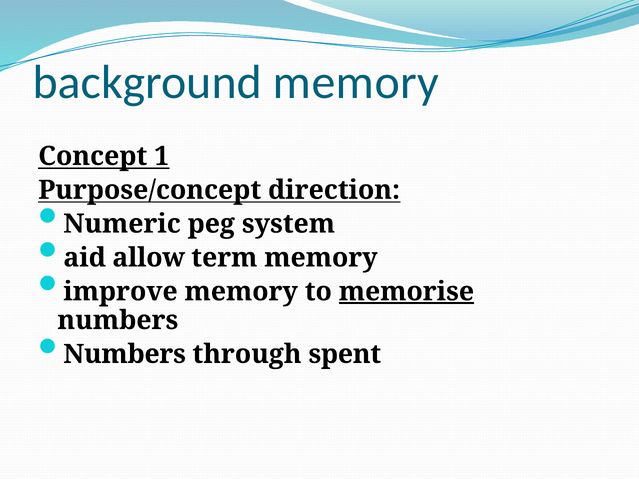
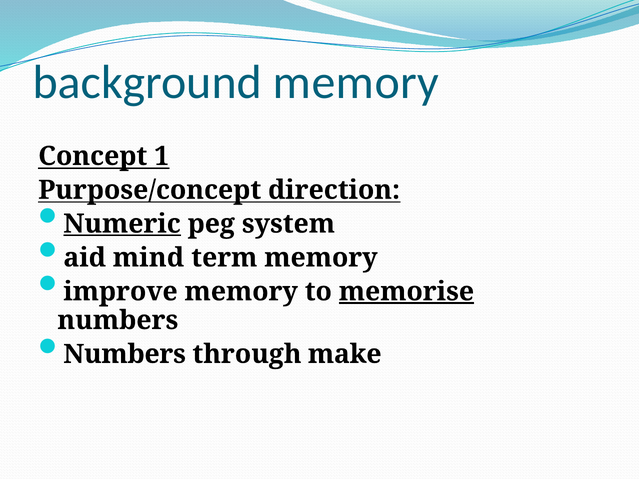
Numeric underline: none -> present
allow: allow -> mind
spent: spent -> make
